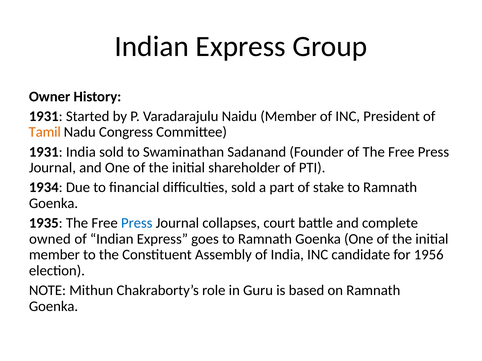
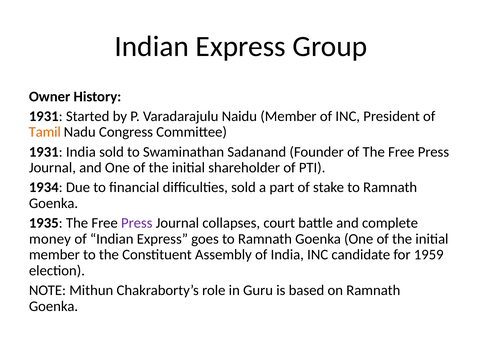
Press at (137, 223) colour: blue -> purple
owned: owned -> money
1956: 1956 -> 1959
